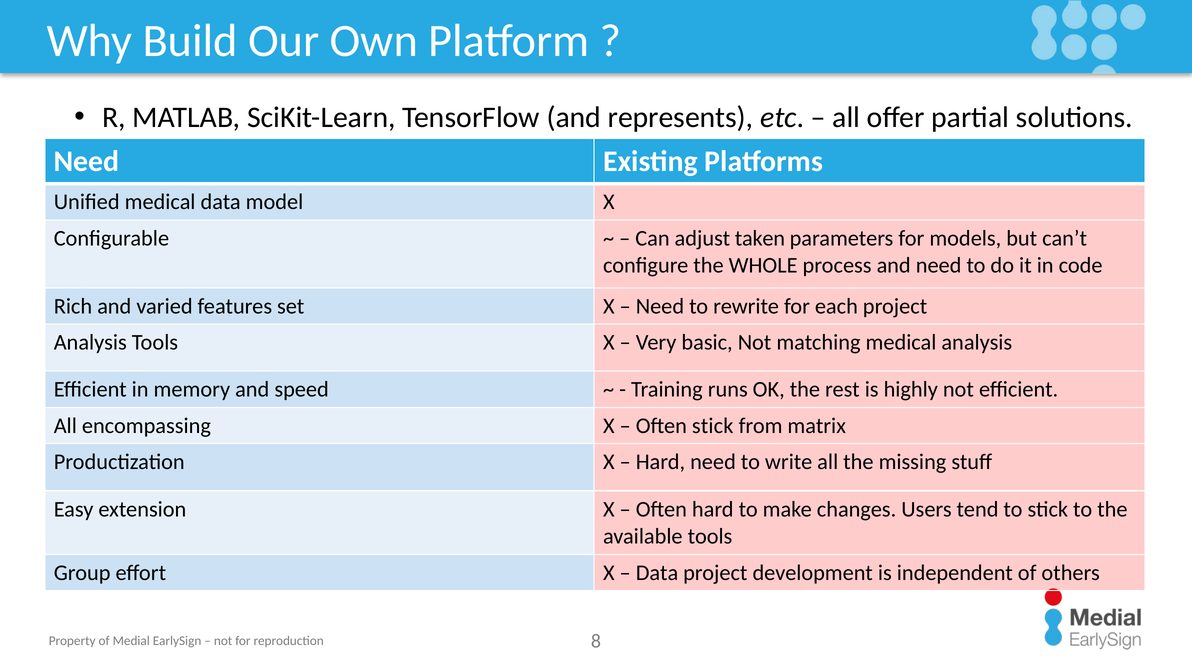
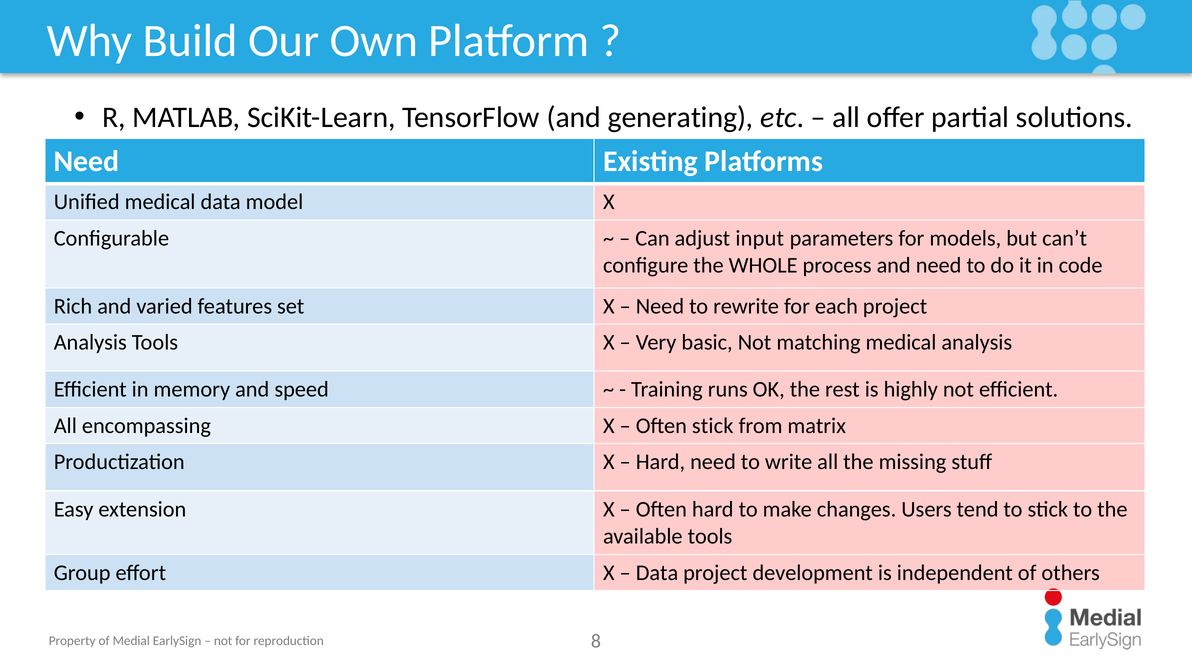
represents: represents -> generating
taken: taken -> input
